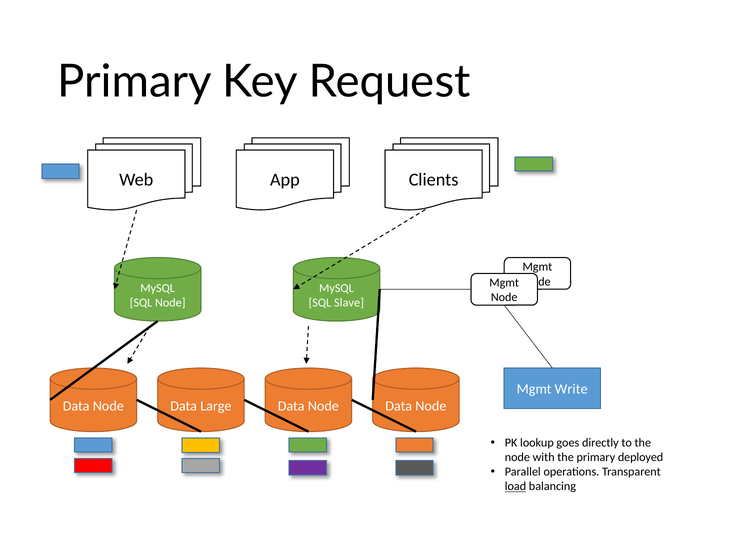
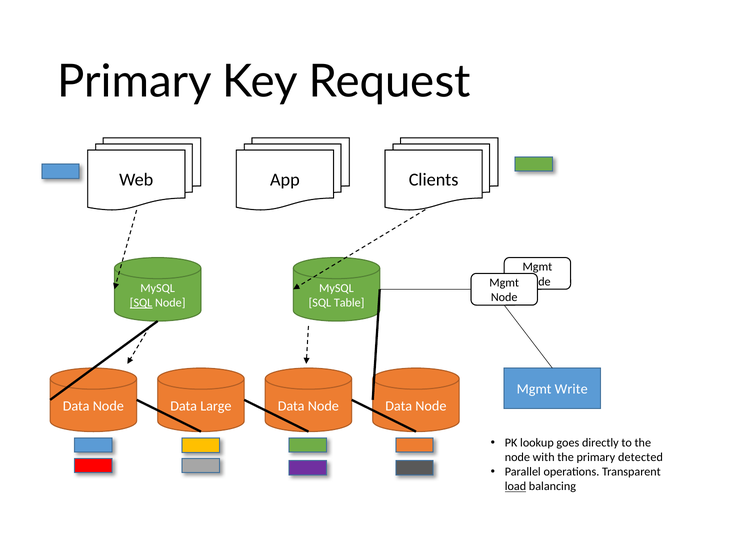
SQL at (141, 303) underline: none -> present
Slave: Slave -> Table
deployed: deployed -> detected
